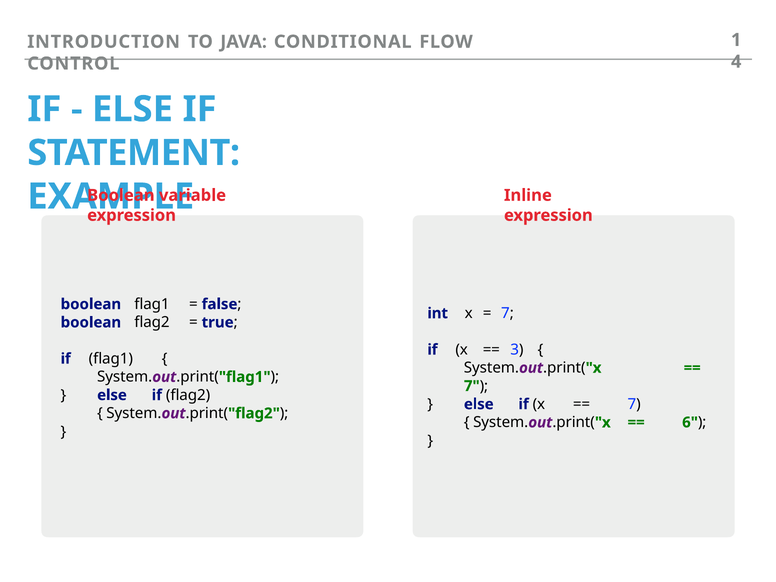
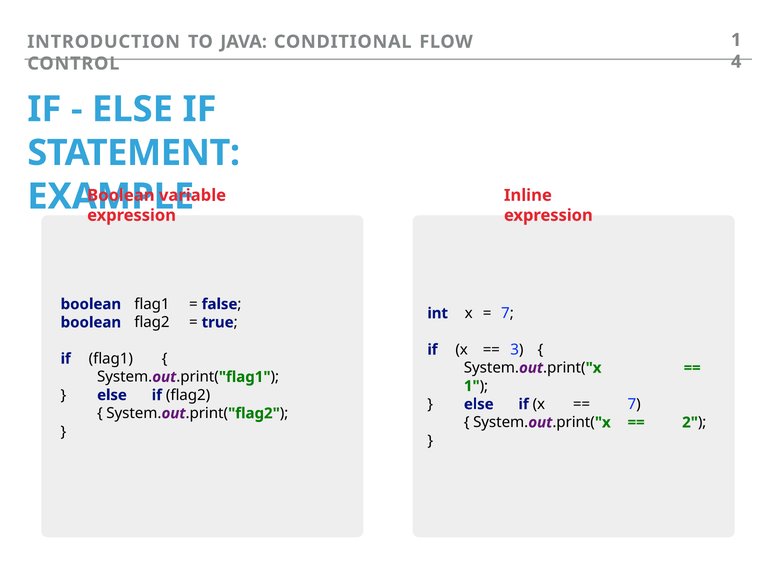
7 at (472, 386): 7 -> 1
6: 6 -> 2
